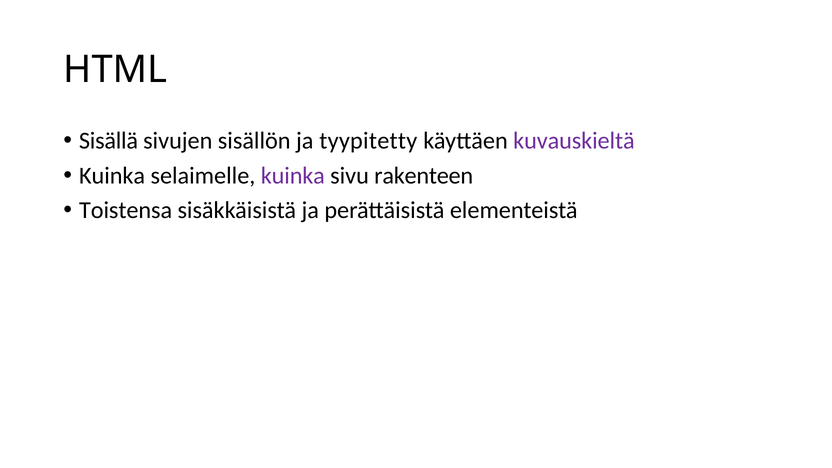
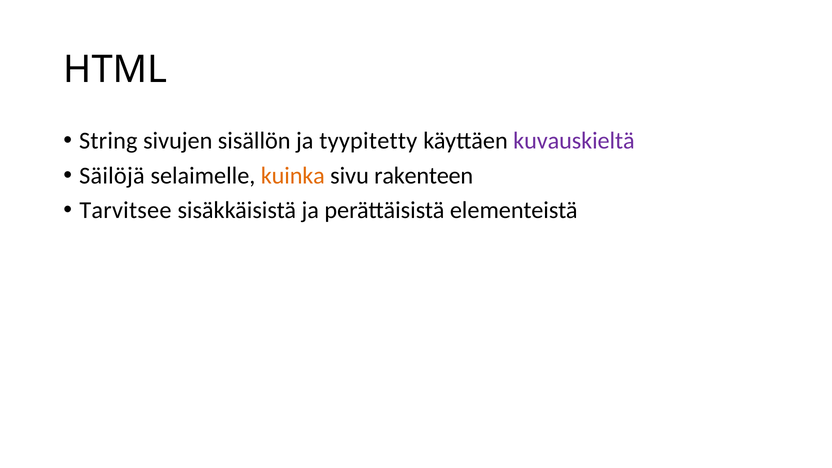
Sisällä: Sisällä -> String
Kuinka at (112, 176): Kuinka -> Säilöjä
kuinka at (293, 176) colour: purple -> orange
Toistensa: Toistensa -> Tarvitsee
